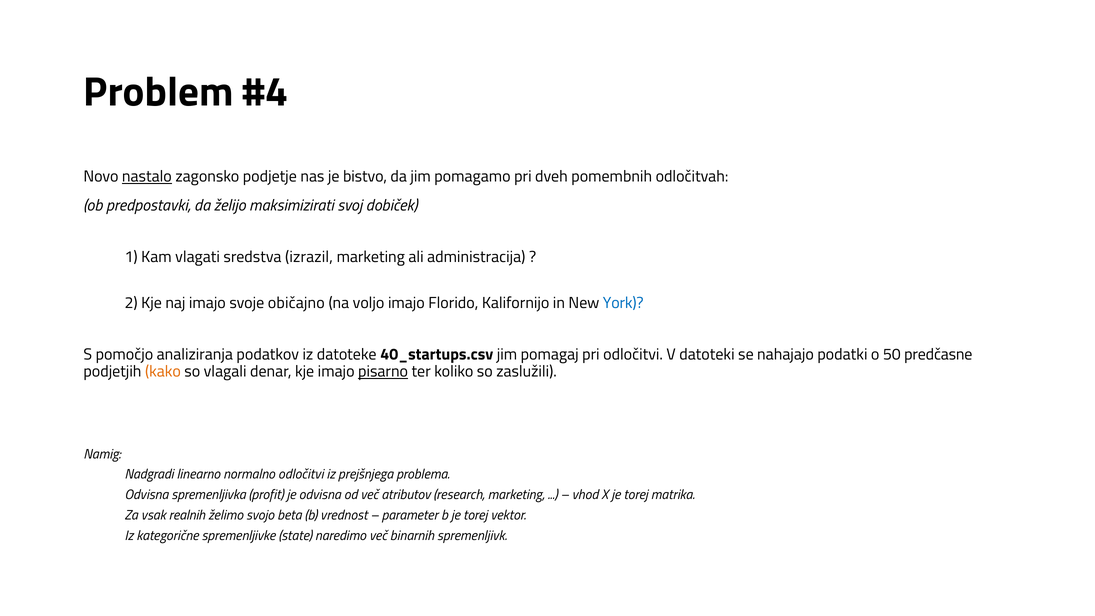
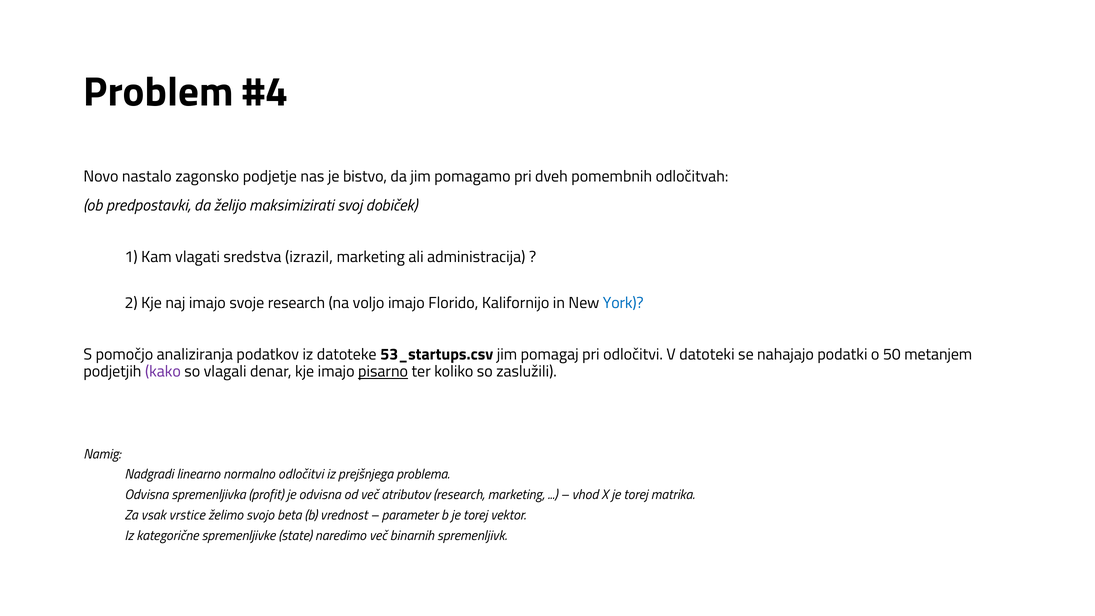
nastalo underline: present -> none
svoje običajno: običajno -> research
40_startups.csv: 40_startups.csv -> 53_startups.csv
predčasne: predčasne -> metanjem
kako colour: orange -> purple
realnih: realnih -> vrstice
